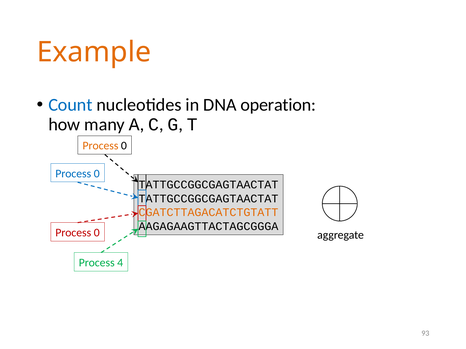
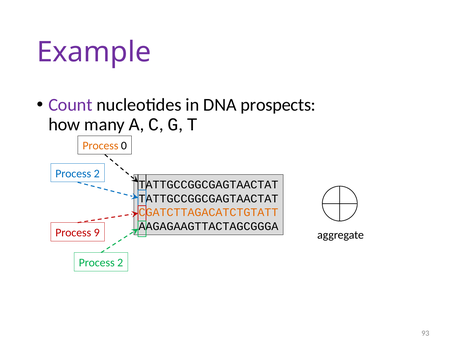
Example colour: orange -> purple
Count colour: blue -> purple
operation: operation -> prospects
0 at (97, 174): 0 -> 2
0 at (97, 233): 0 -> 9
4 at (120, 263): 4 -> 2
